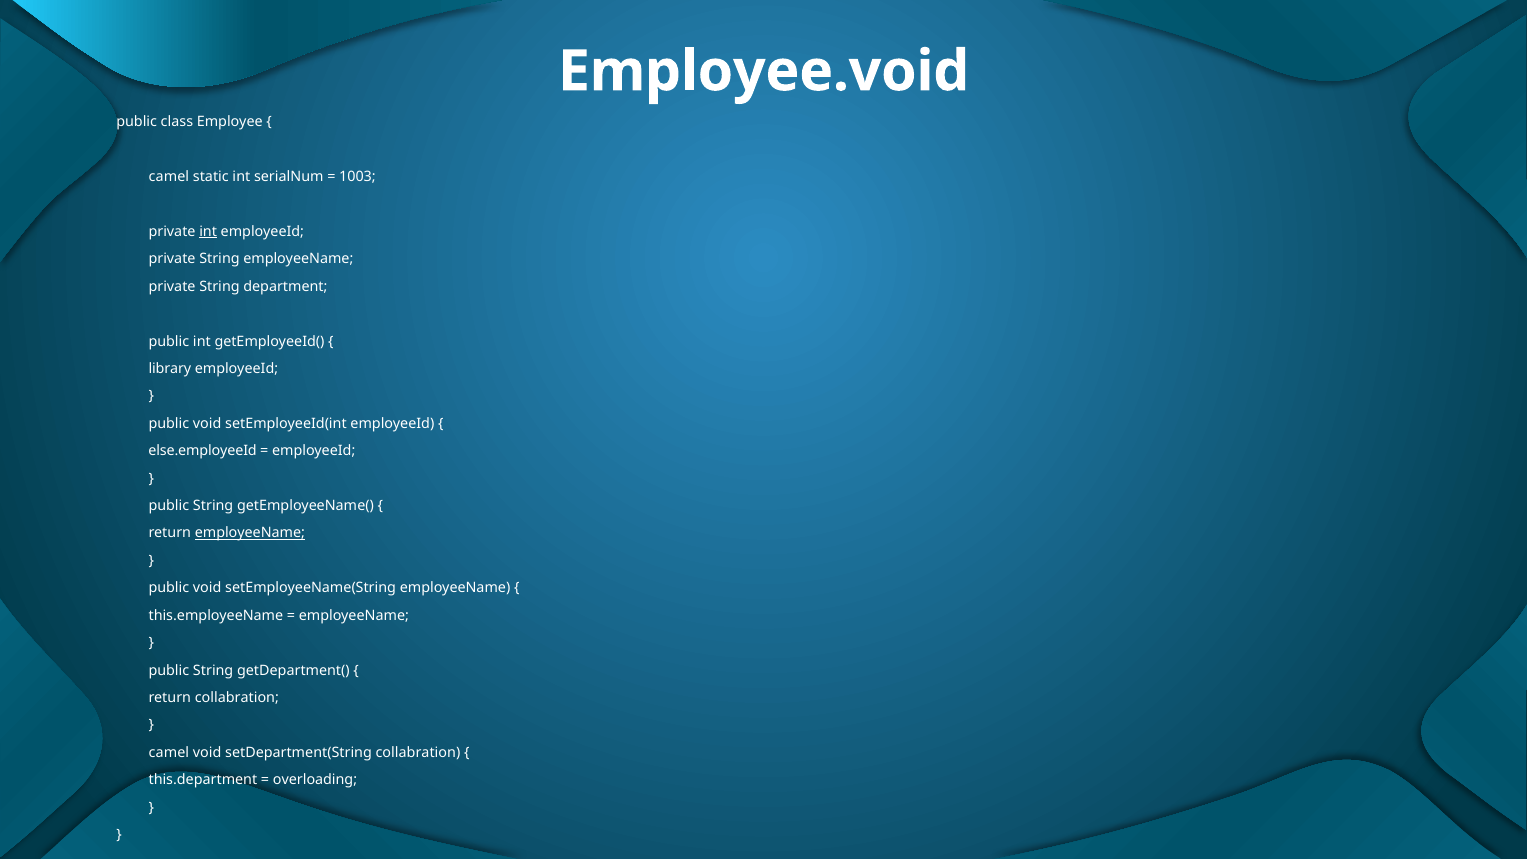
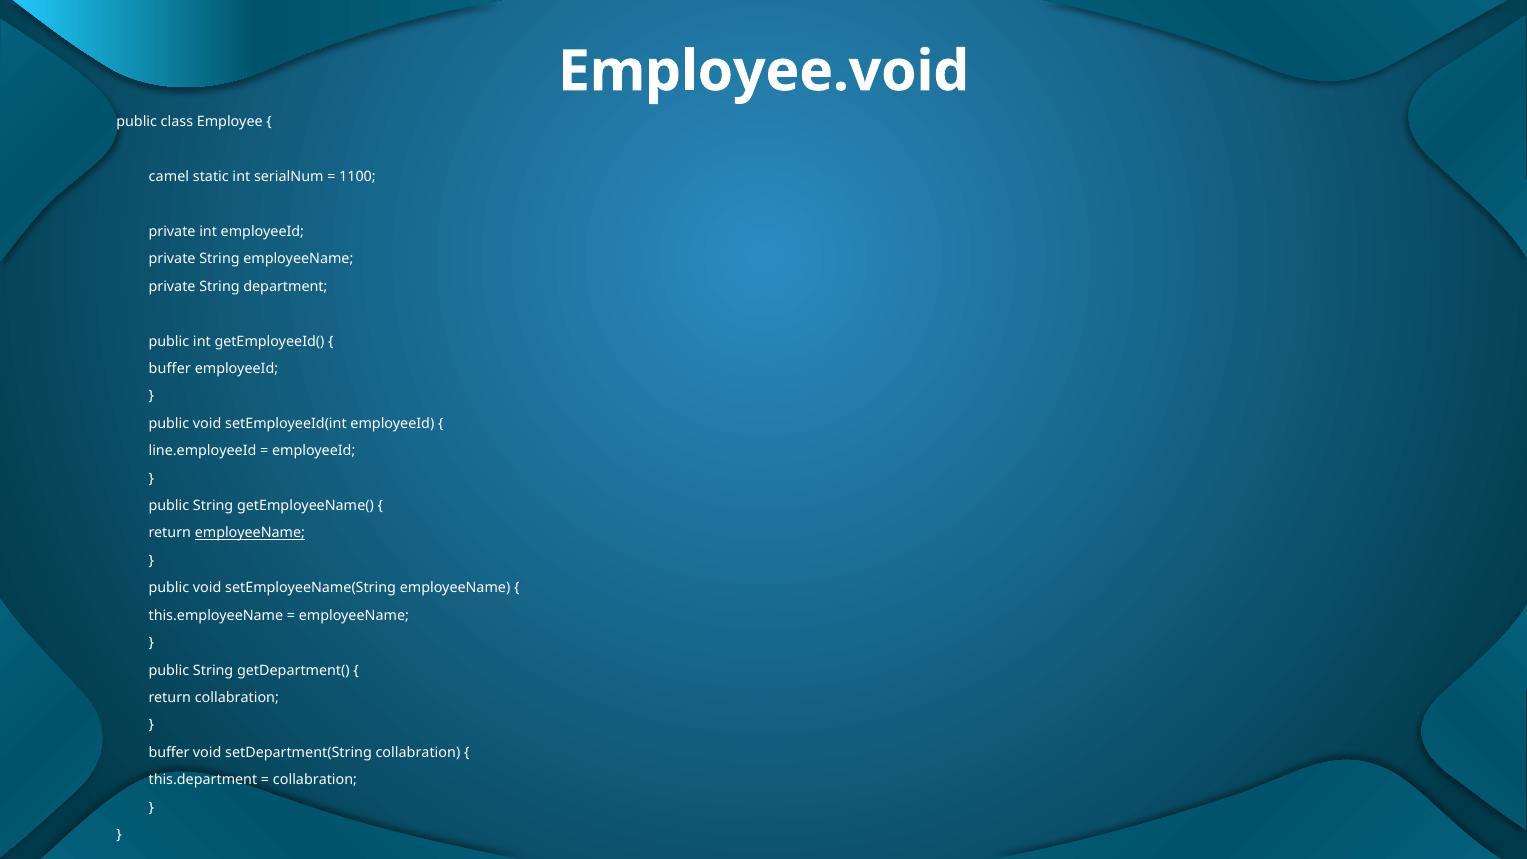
1003: 1003 -> 1100
int at (208, 232) underline: present -> none
library at (170, 369): library -> buffer
else.employeeId: else.employeeId -> line.employeeId
camel at (169, 752): camel -> buffer
overloading at (315, 780): overloading -> collabration
